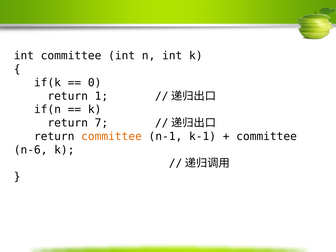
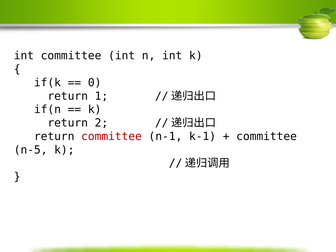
7: 7 -> 2
committee at (112, 136) colour: orange -> red
n-6: n-6 -> n-5
